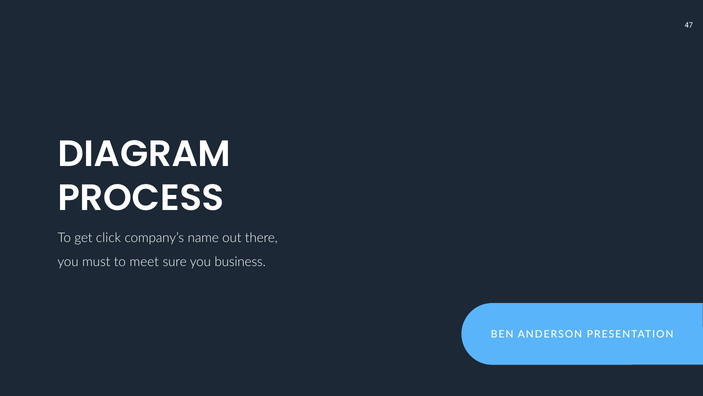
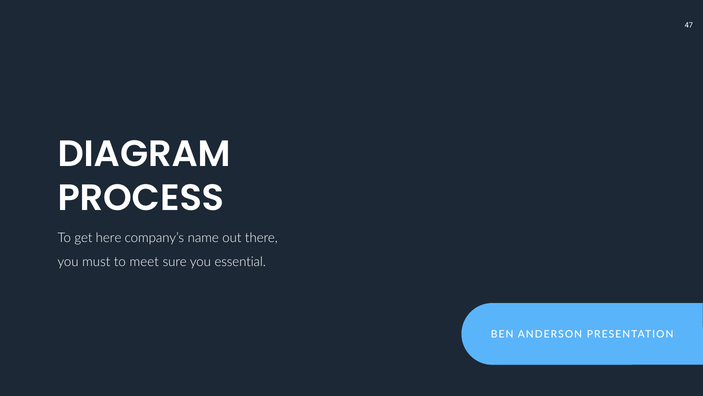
click: click -> here
business: business -> essential
